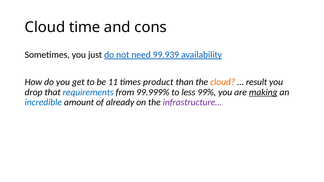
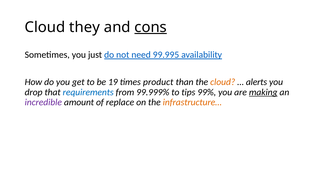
time: time -> they
cons underline: none -> present
99.939: 99.939 -> 99.995
11: 11 -> 19
result: result -> alerts
less: less -> tips
incredible colour: blue -> purple
already: already -> replace
infrastructure… colour: purple -> orange
